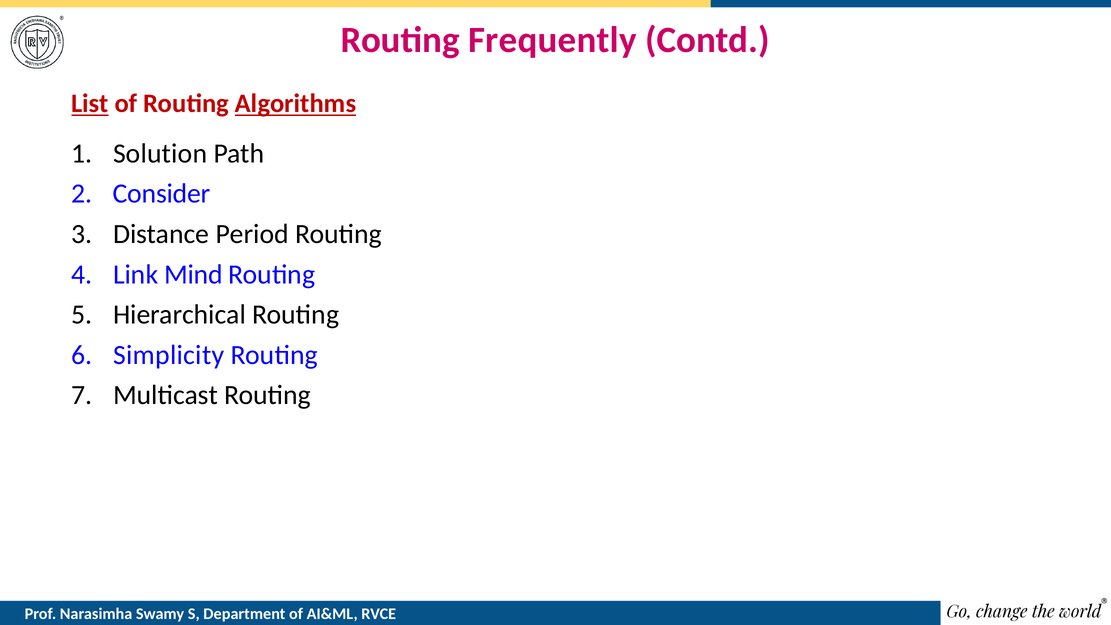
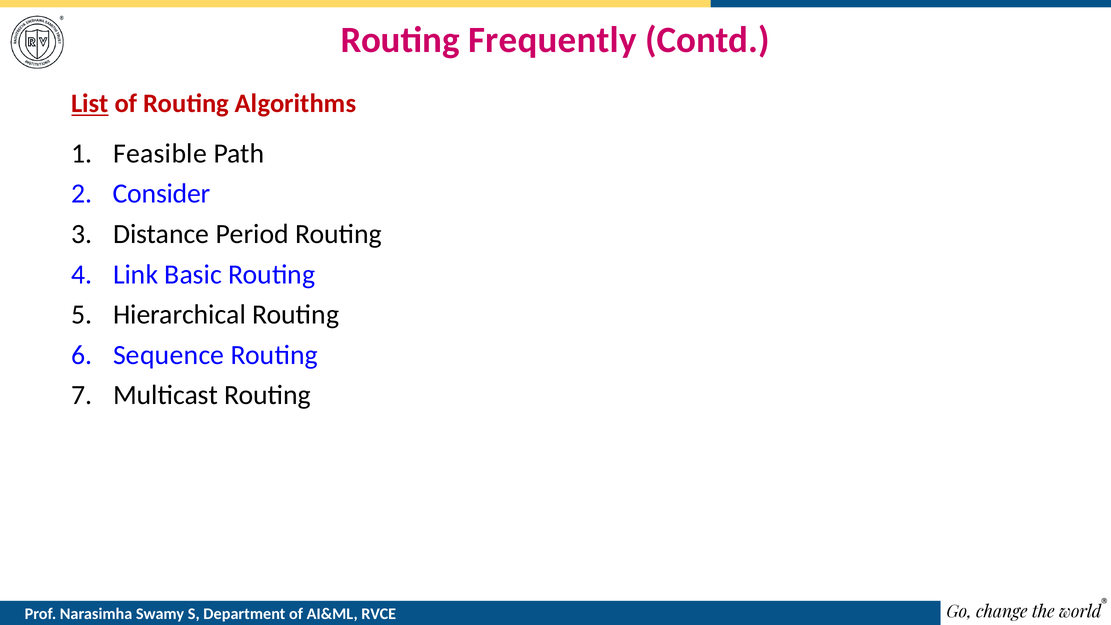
Algorithms underline: present -> none
Solution: Solution -> Feasible
Mind: Mind -> Basic
Simplicity: Simplicity -> Sequence
